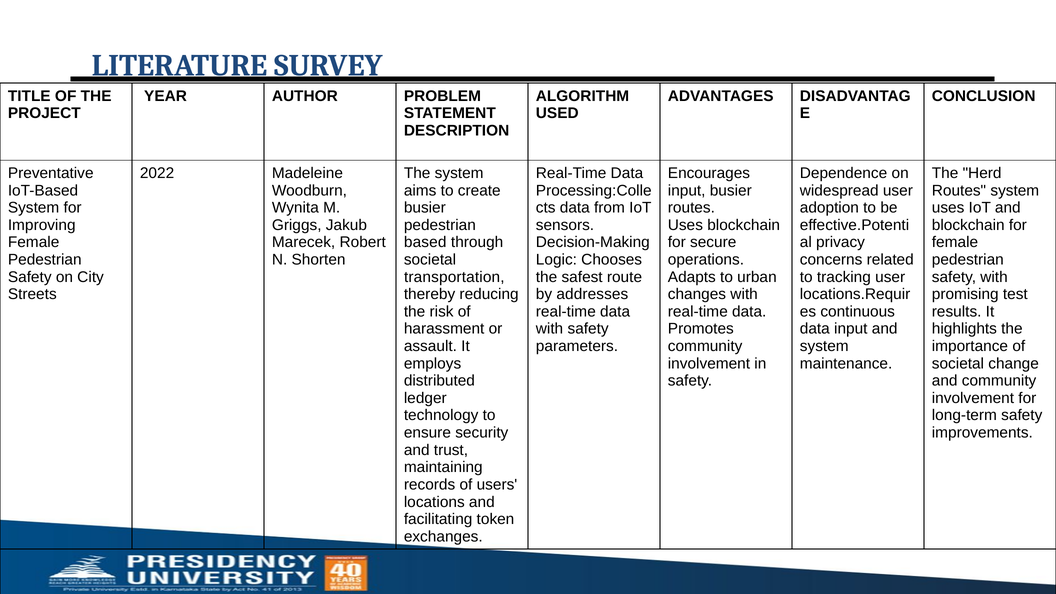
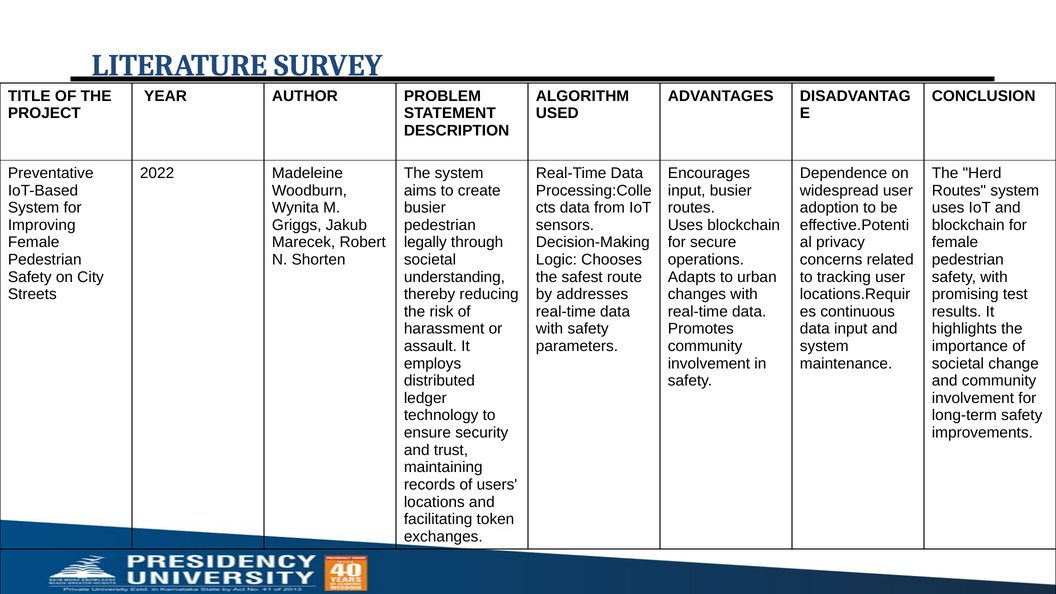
based: based -> legally
transportation: transportation -> understanding
